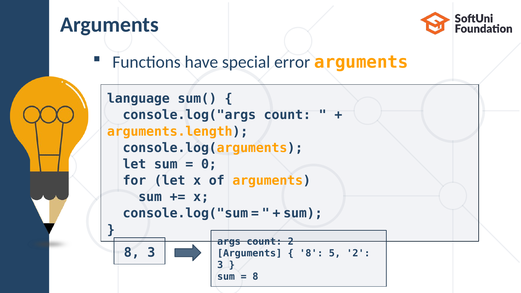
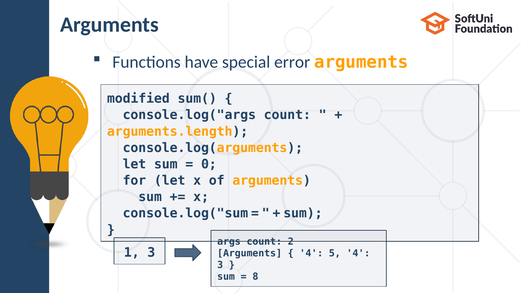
language: language -> modified
8 at (132, 253): 8 -> 1
8 at (311, 253): 8 -> 4
5 2: 2 -> 4
